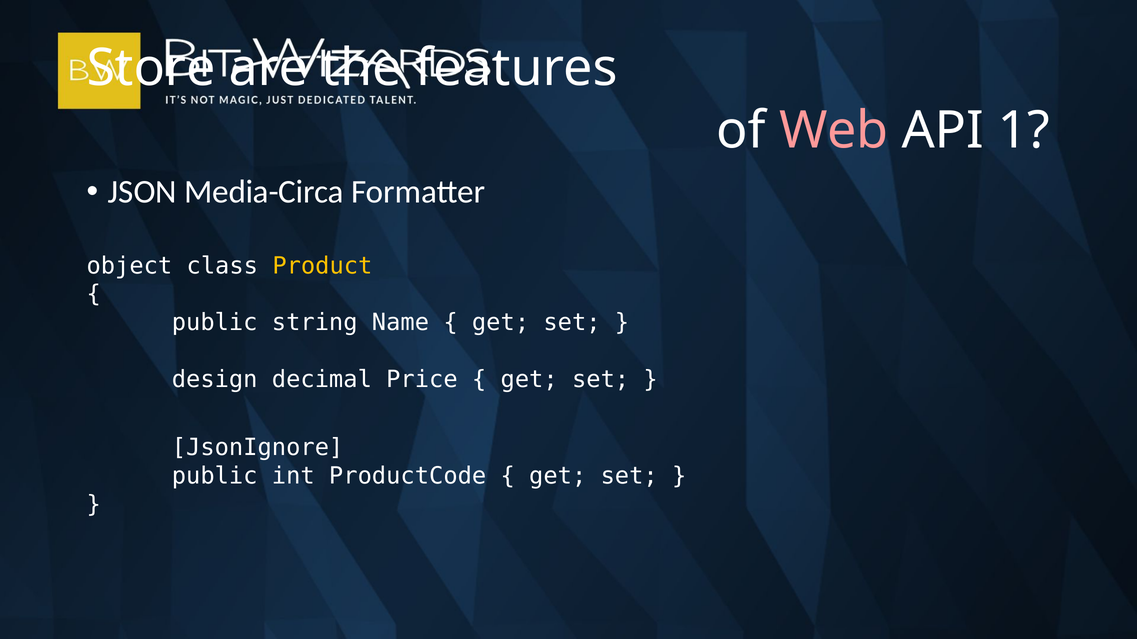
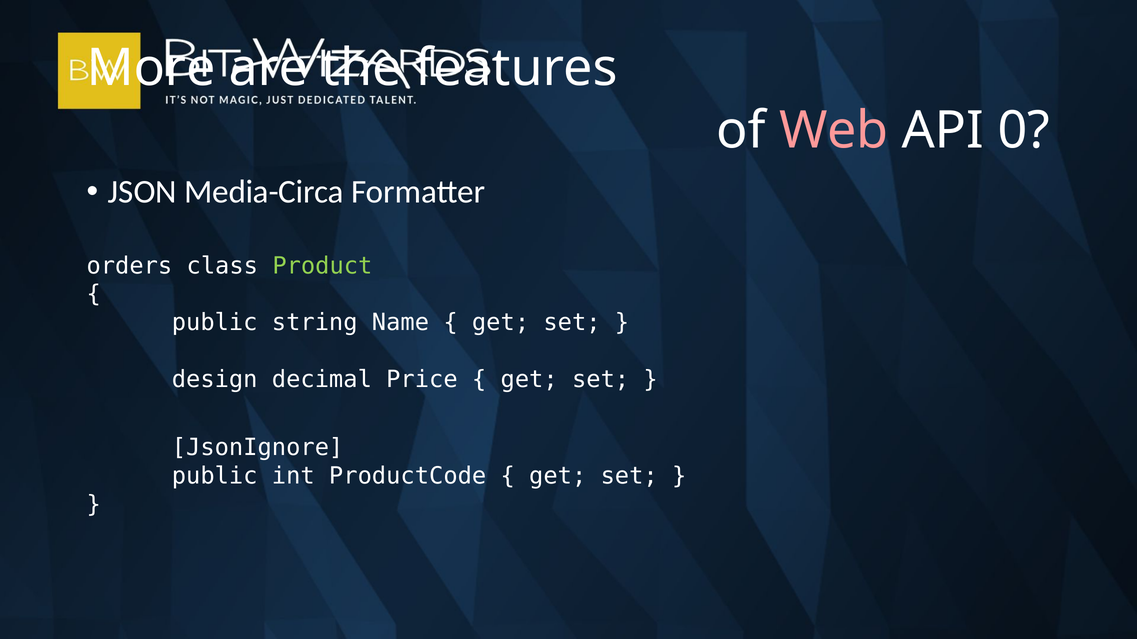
Store: Store -> More
1: 1 -> 0
object: object -> orders
Product colour: yellow -> light green
